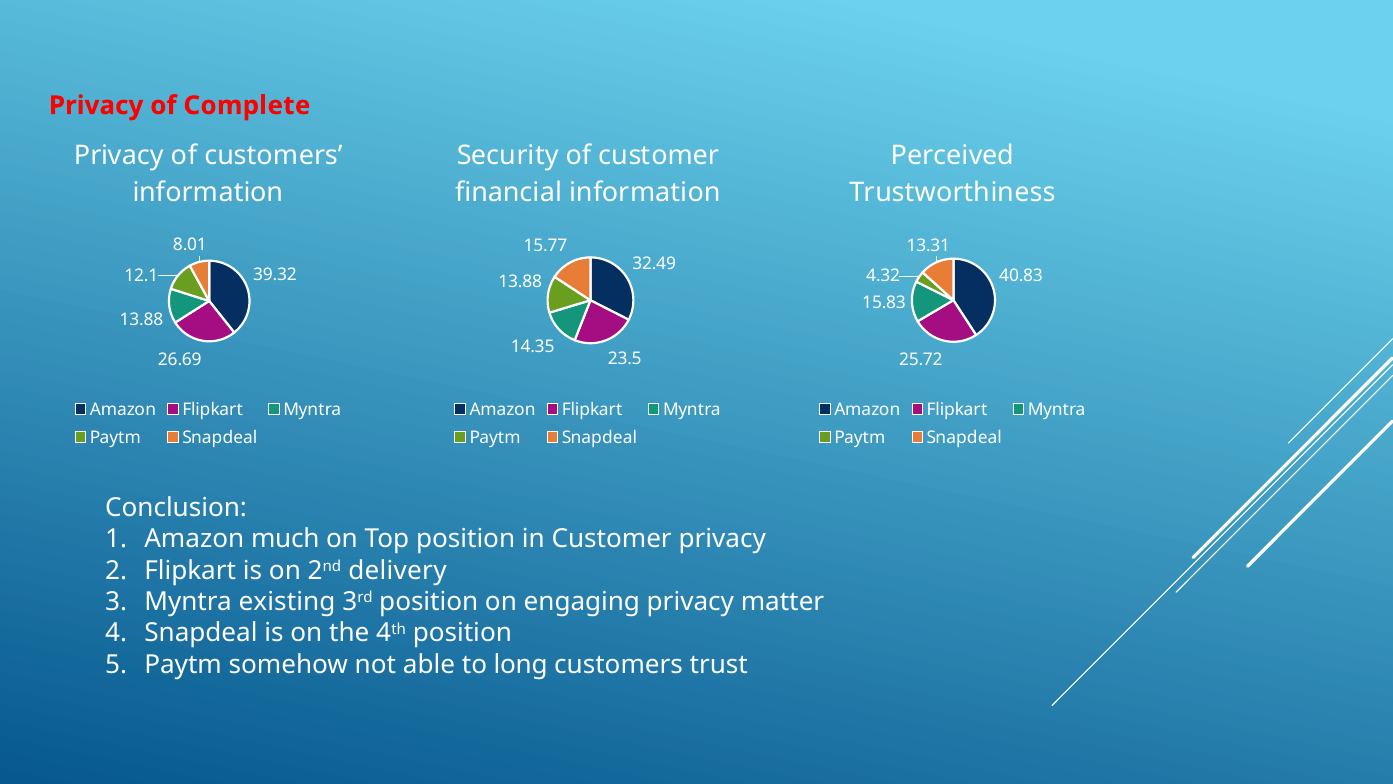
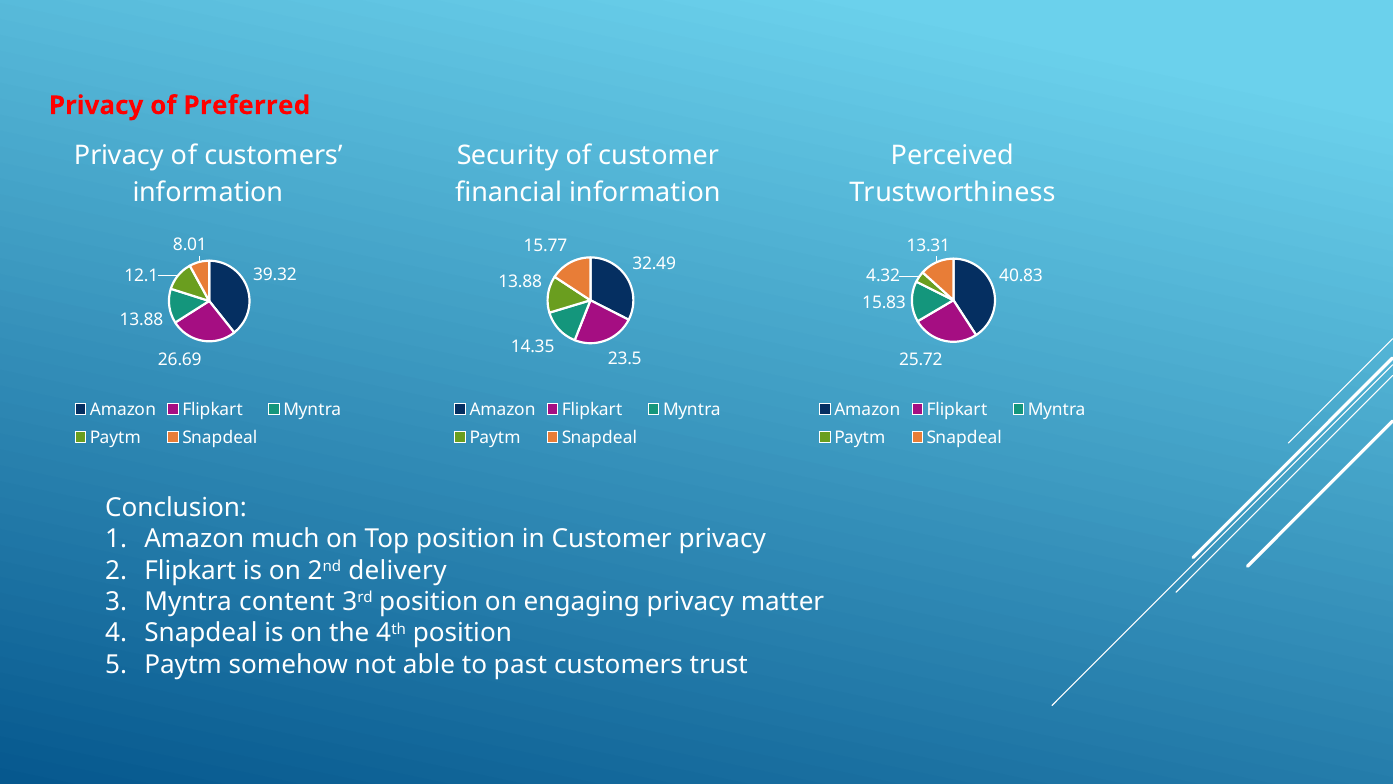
Complete: Complete -> Preferred
existing: existing -> content
long: long -> past
